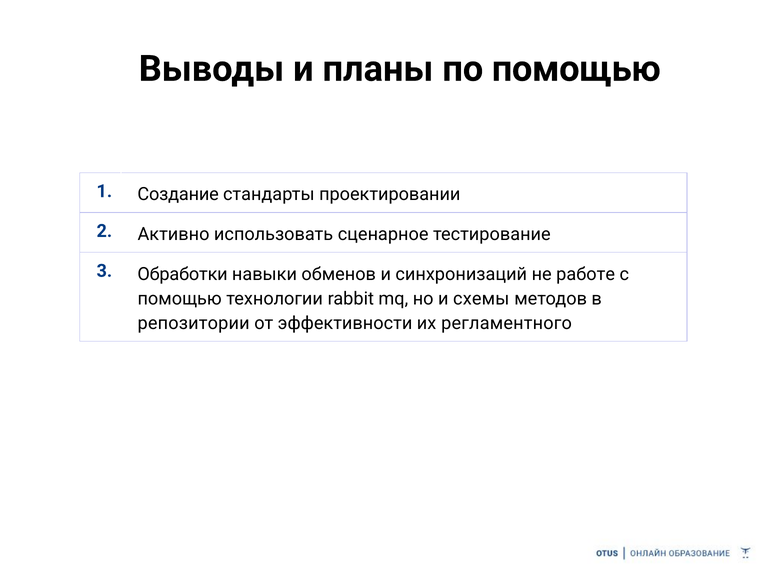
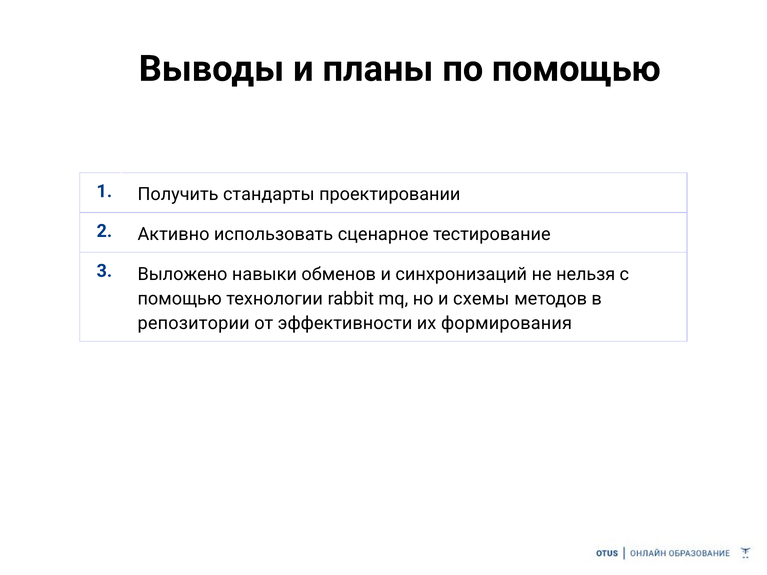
Создание: Создание -> Получить
Обработки: Обработки -> Выложено
работе: работе -> нельзя
регламентного: регламентного -> формирования
